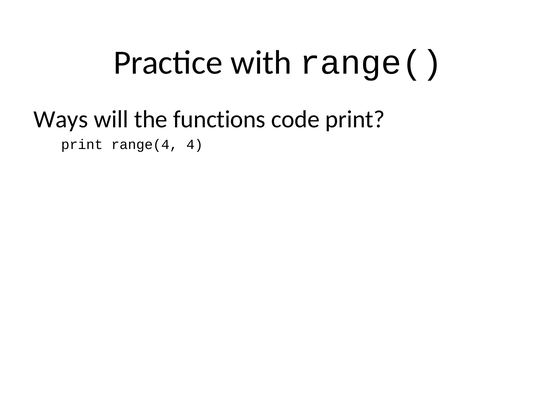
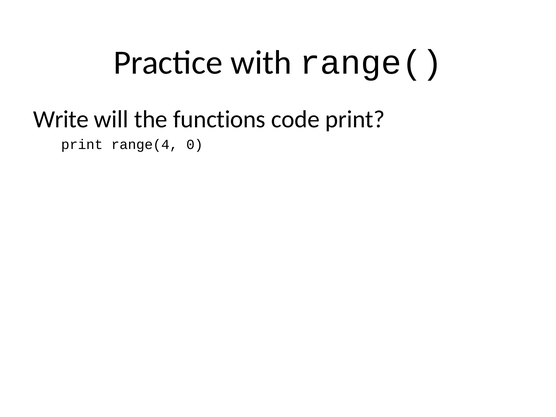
Ways: Ways -> Write
4: 4 -> 0
